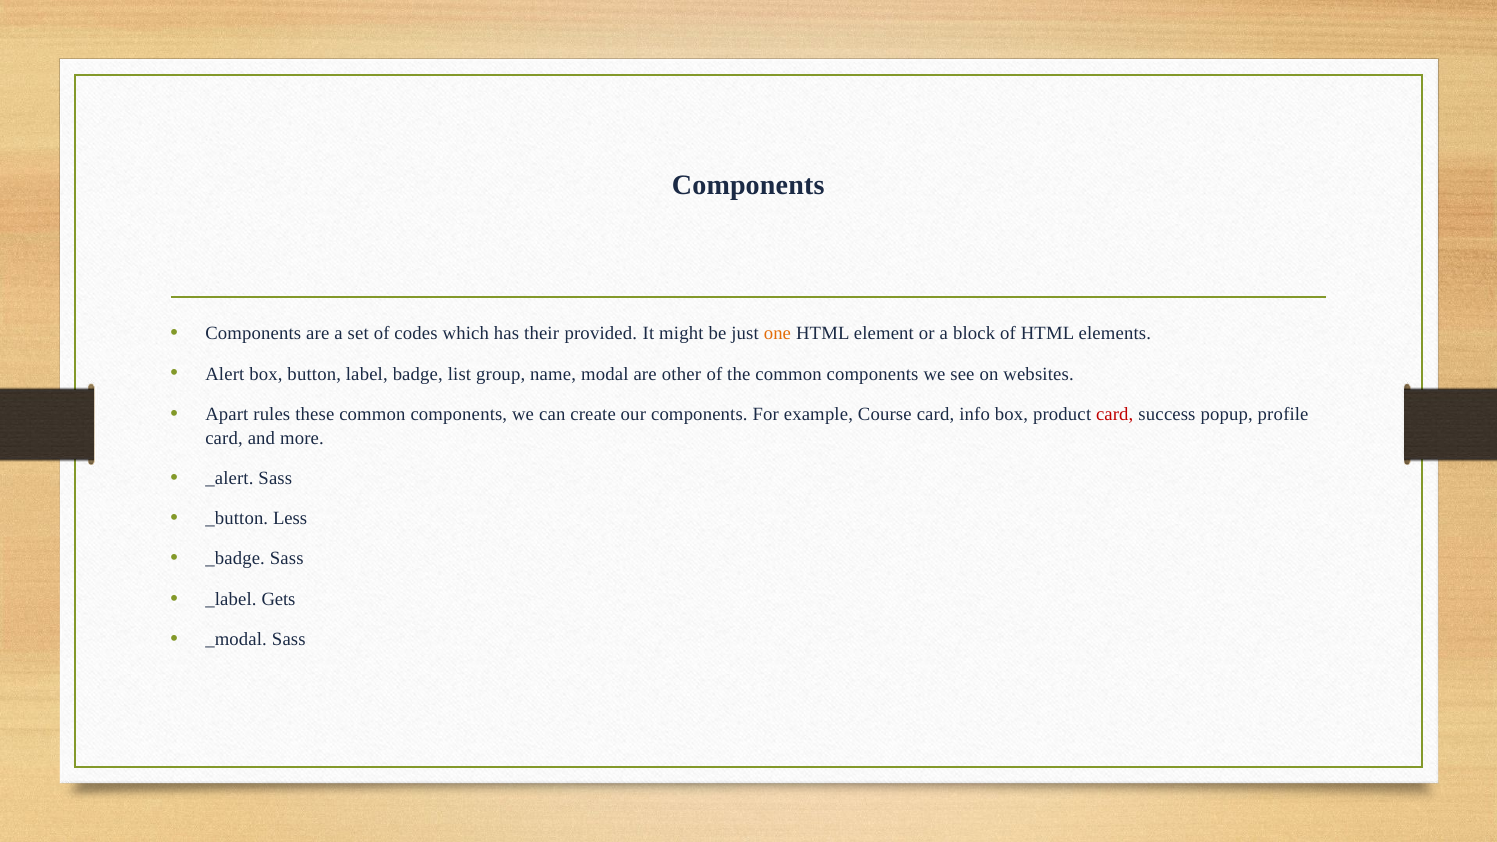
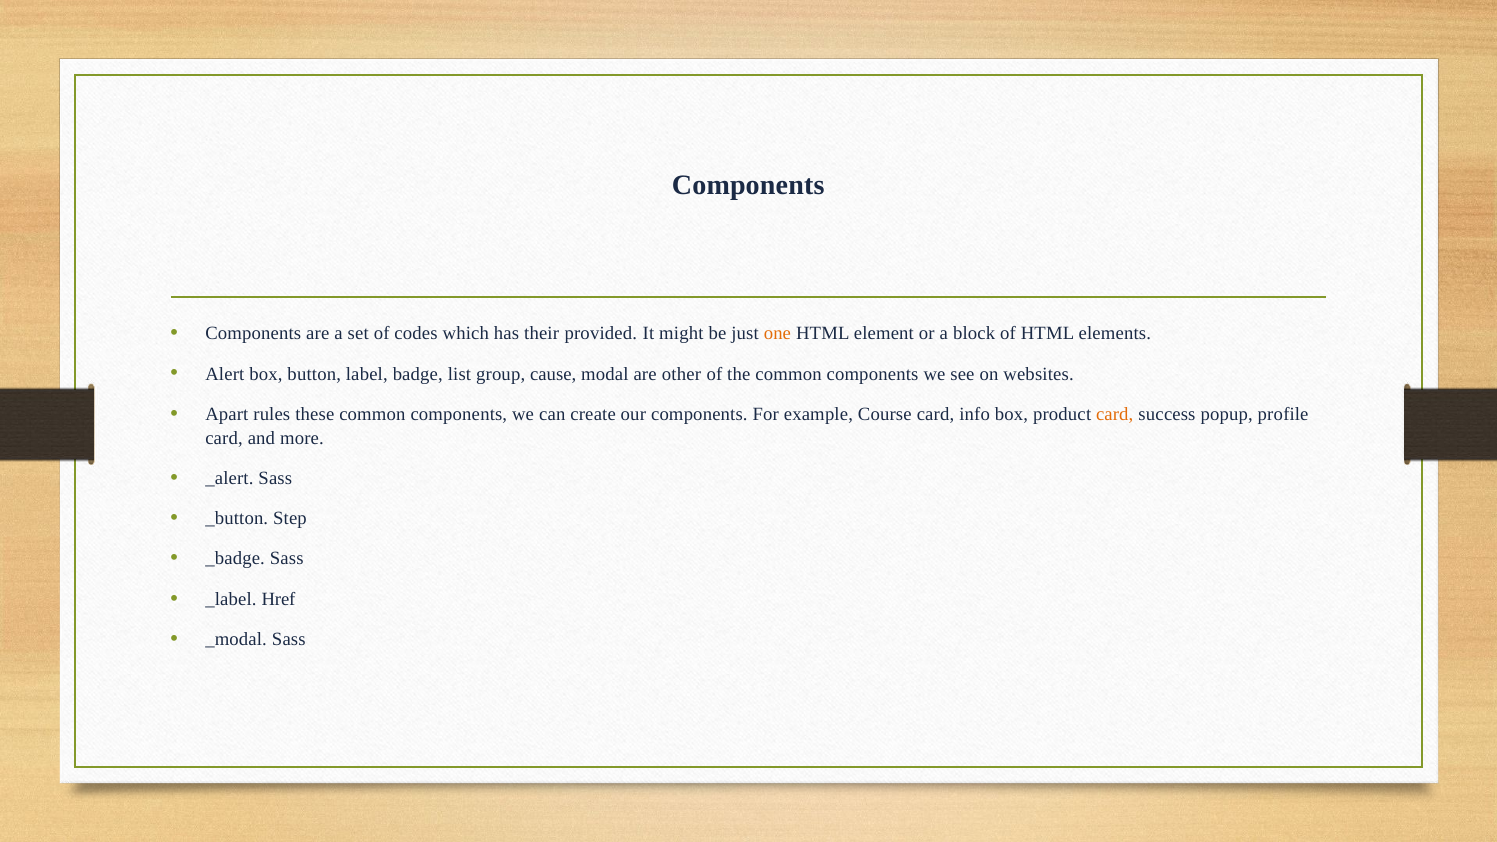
name: name -> cause
card at (1115, 414) colour: red -> orange
Less: Less -> Step
Gets: Gets -> Href
